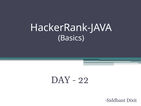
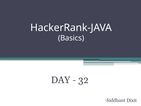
22: 22 -> 32
